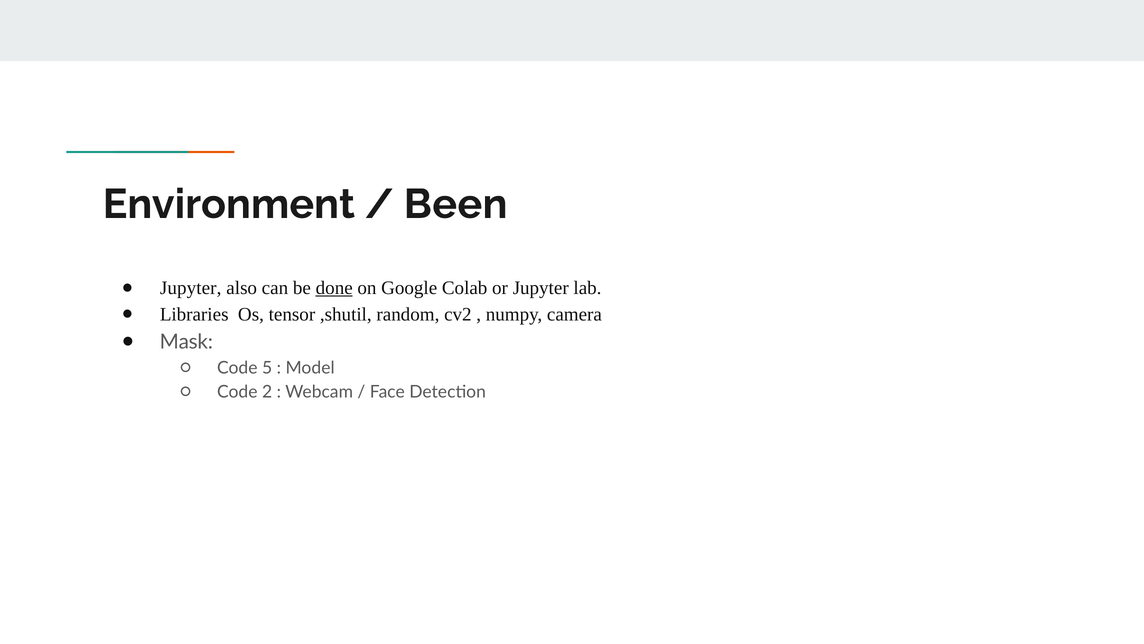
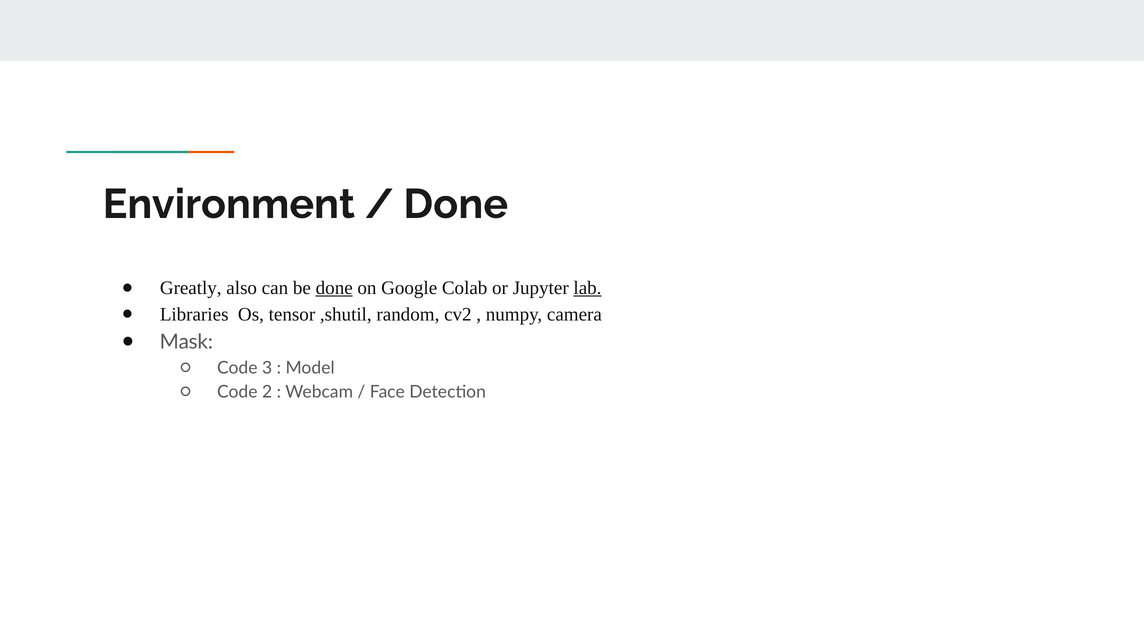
Been at (456, 204): Been -> Done
Jupyter at (191, 288): Jupyter -> Greatly
lab underline: none -> present
5: 5 -> 3
